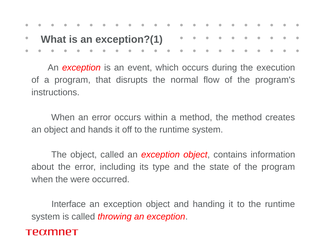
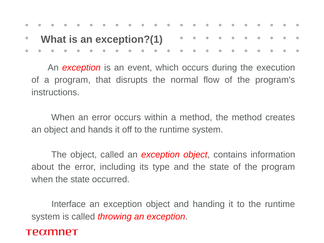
when the were: were -> state
